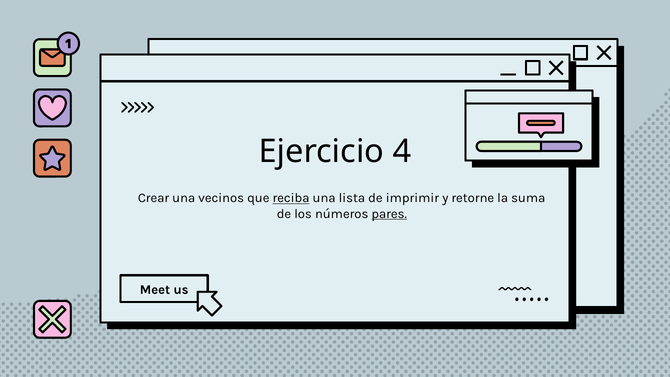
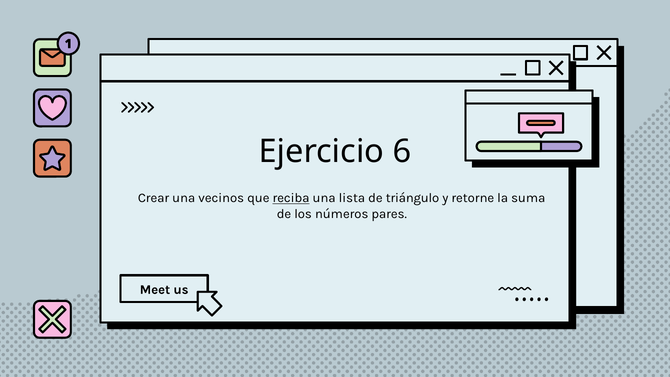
4: 4 -> 6
imprimir: imprimir -> triángulo
pares underline: present -> none
